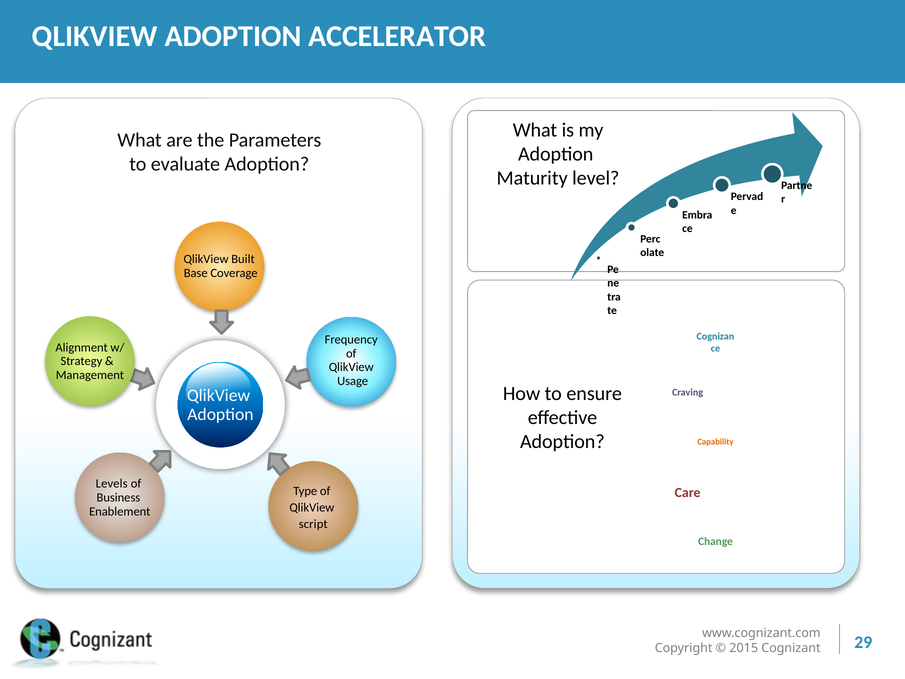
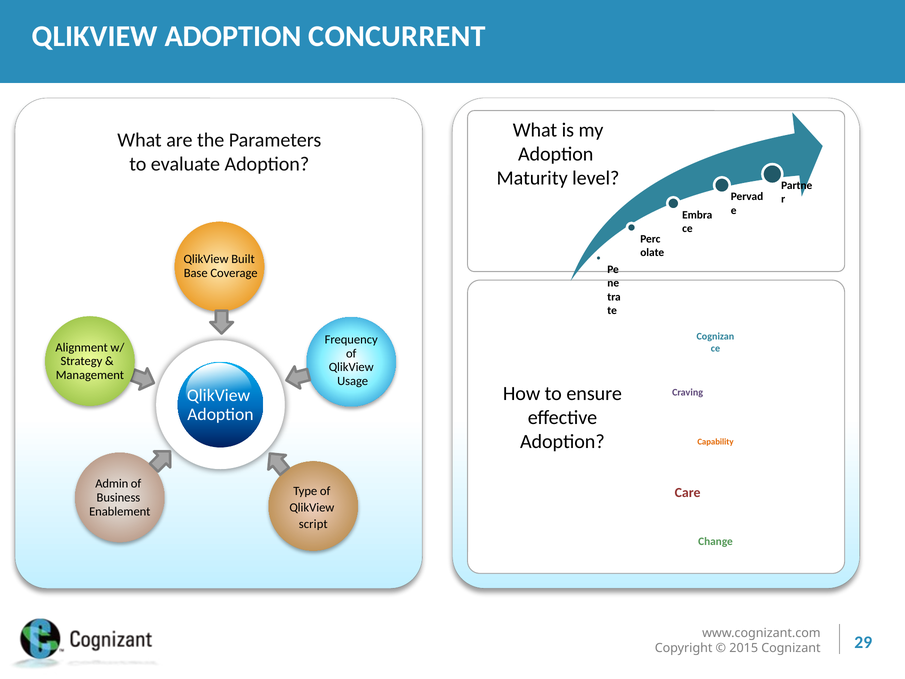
ACCELERATOR: ACCELERATOR -> CONCURRENT
Levels: Levels -> Admin
